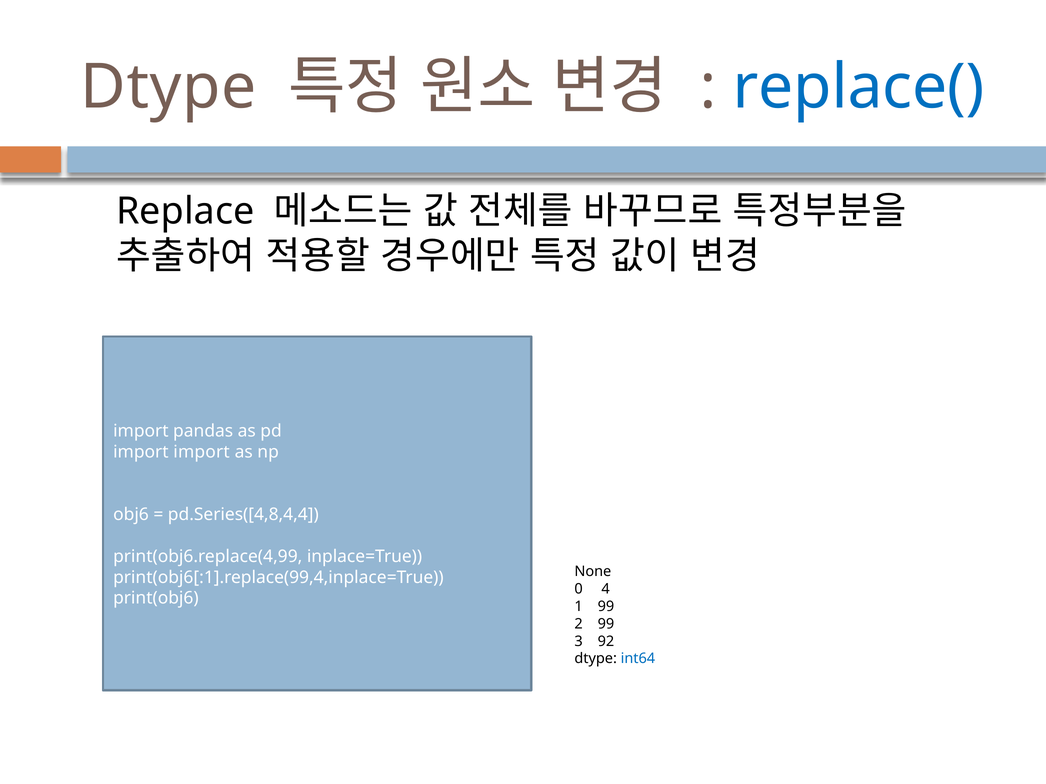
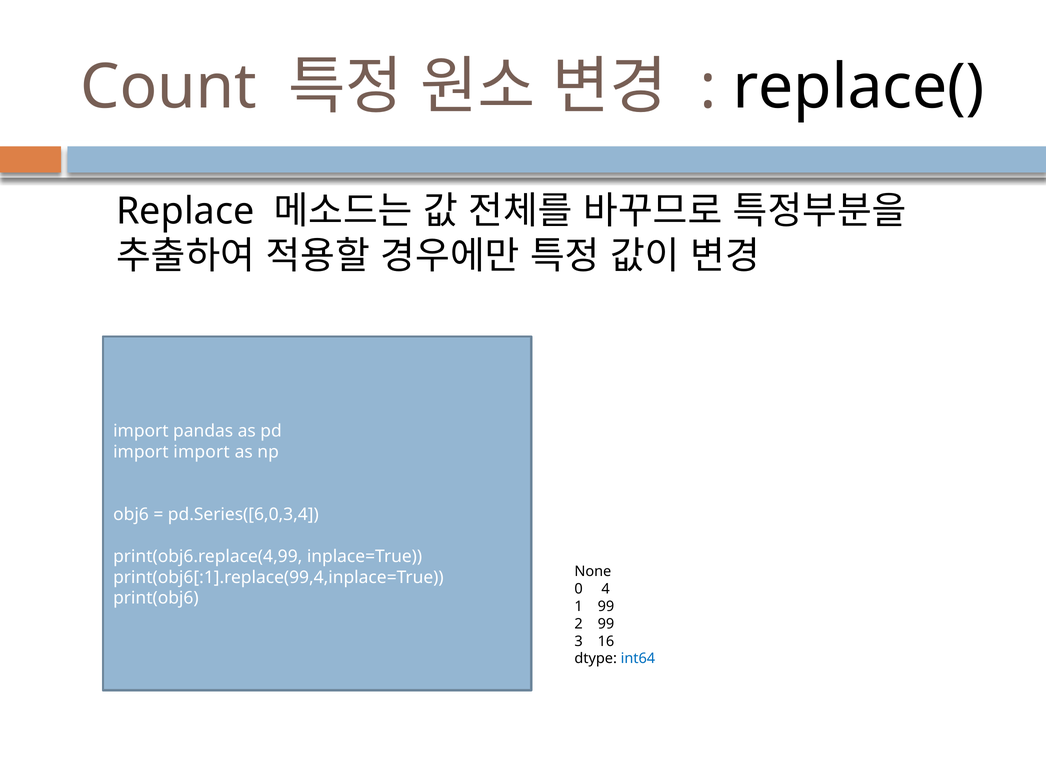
Dtype at (168, 87): Dtype -> Count
replace( colour: blue -> black
pd.Series([4,8,4,4: pd.Series([4,8,4,4 -> pd.Series([6,0,3,4
92: 92 -> 16
